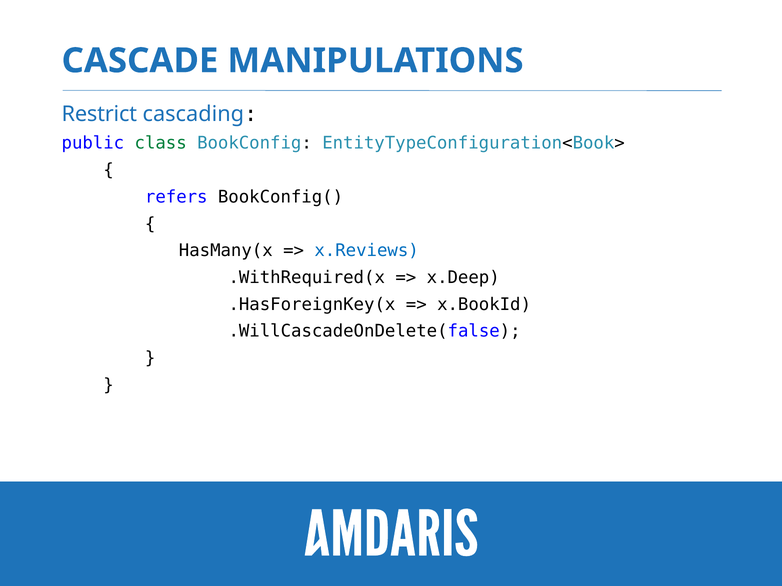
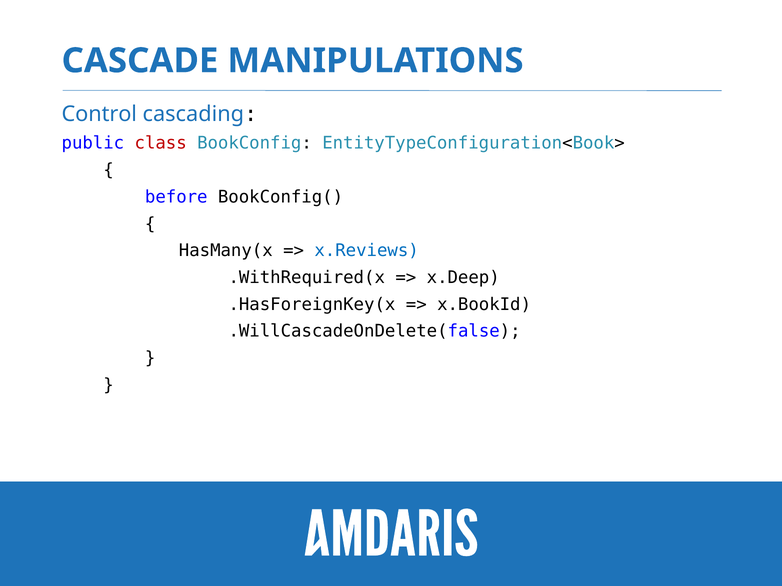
Restrict: Restrict -> Control
class colour: green -> red
refers: refers -> before
